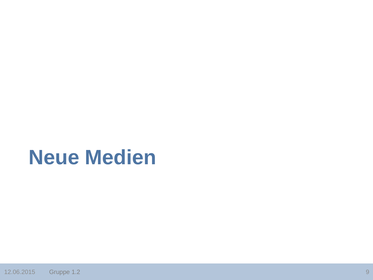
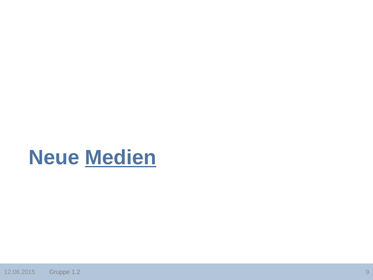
Medien underline: none -> present
